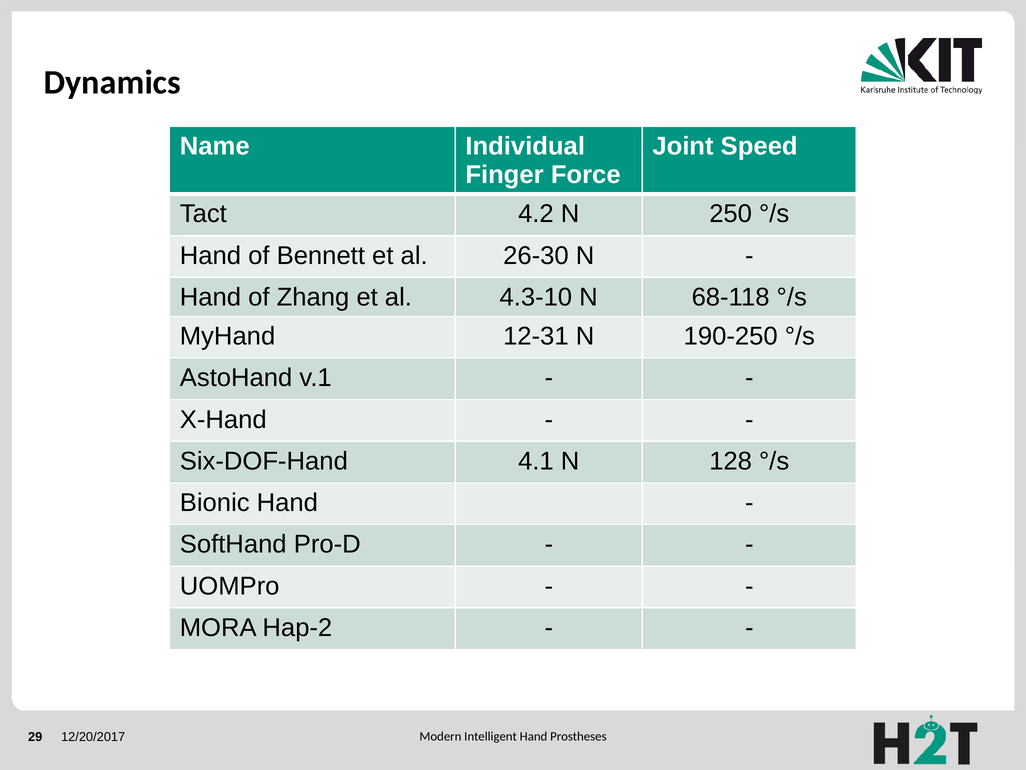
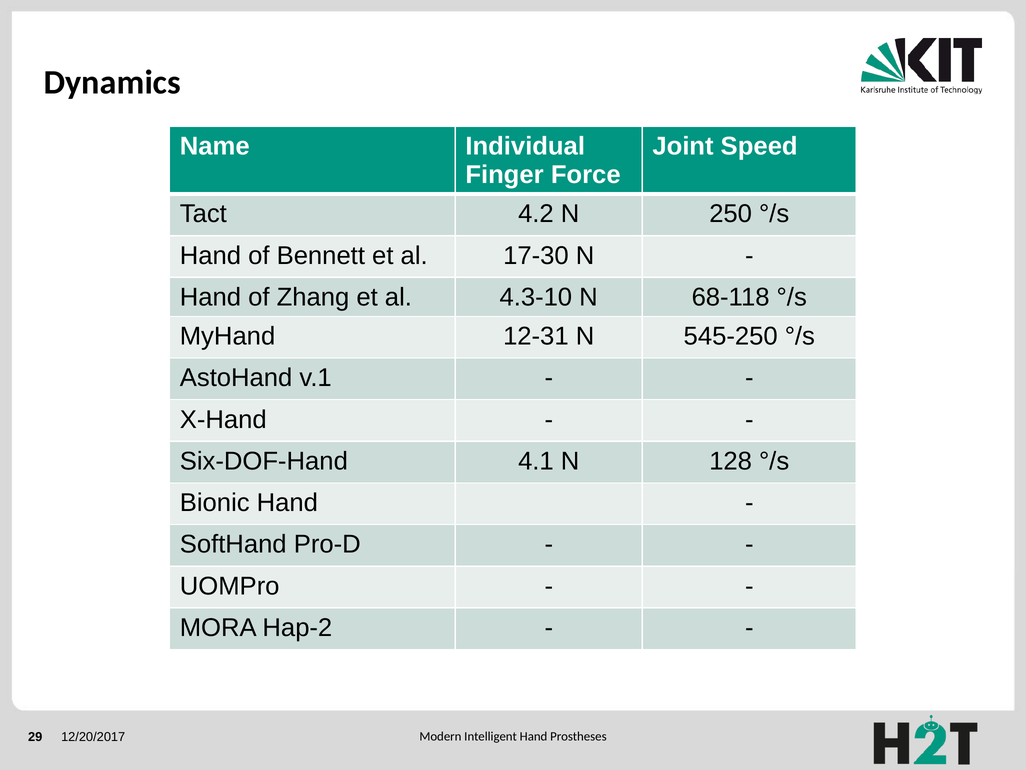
26-30: 26-30 -> 17-30
190-250: 190-250 -> 545-250
